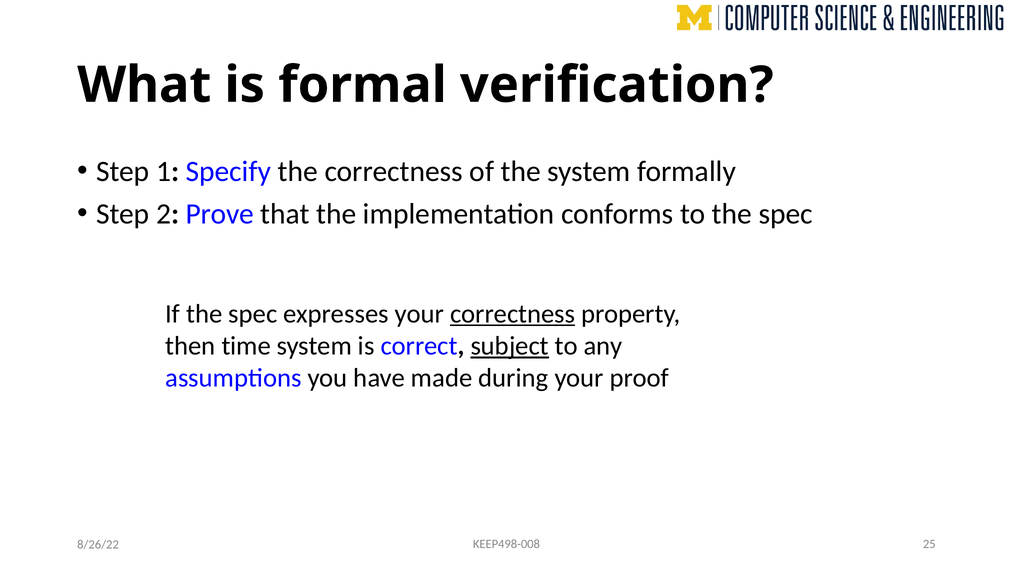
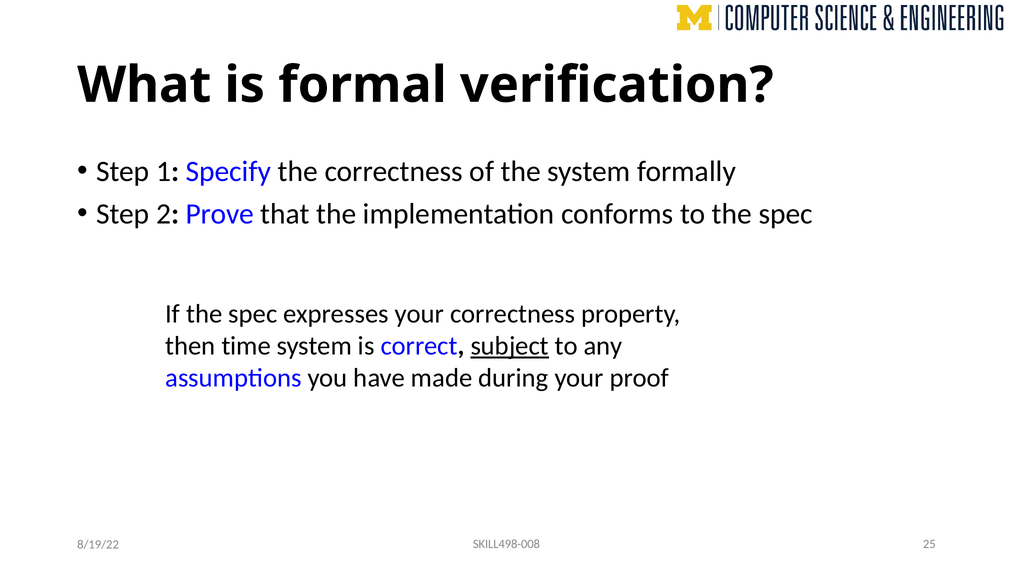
correctness at (513, 314) underline: present -> none
KEEP498-008: KEEP498-008 -> SKILL498-008
8/26/22: 8/26/22 -> 8/19/22
